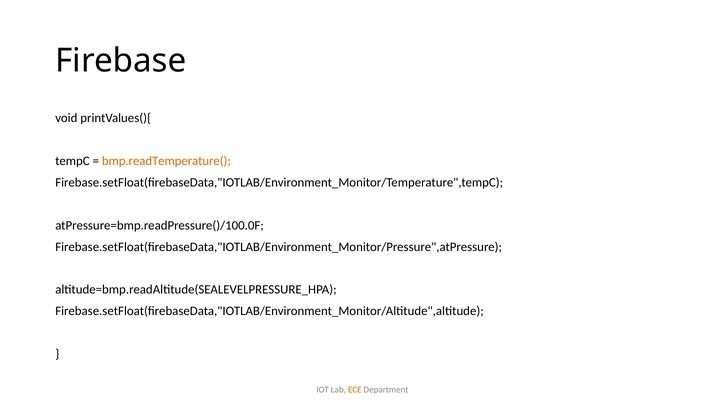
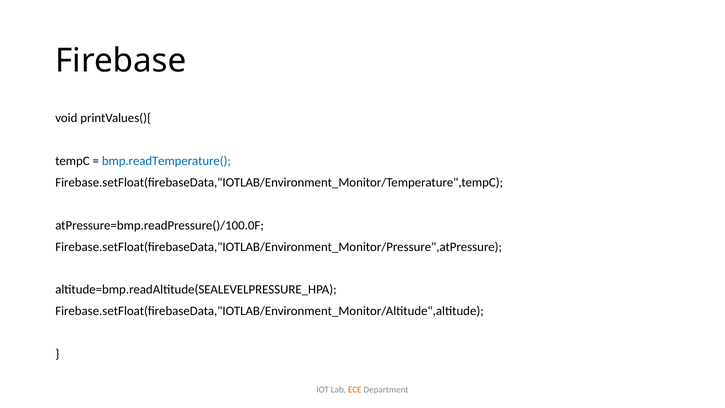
bmp.readTemperature( colour: orange -> blue
